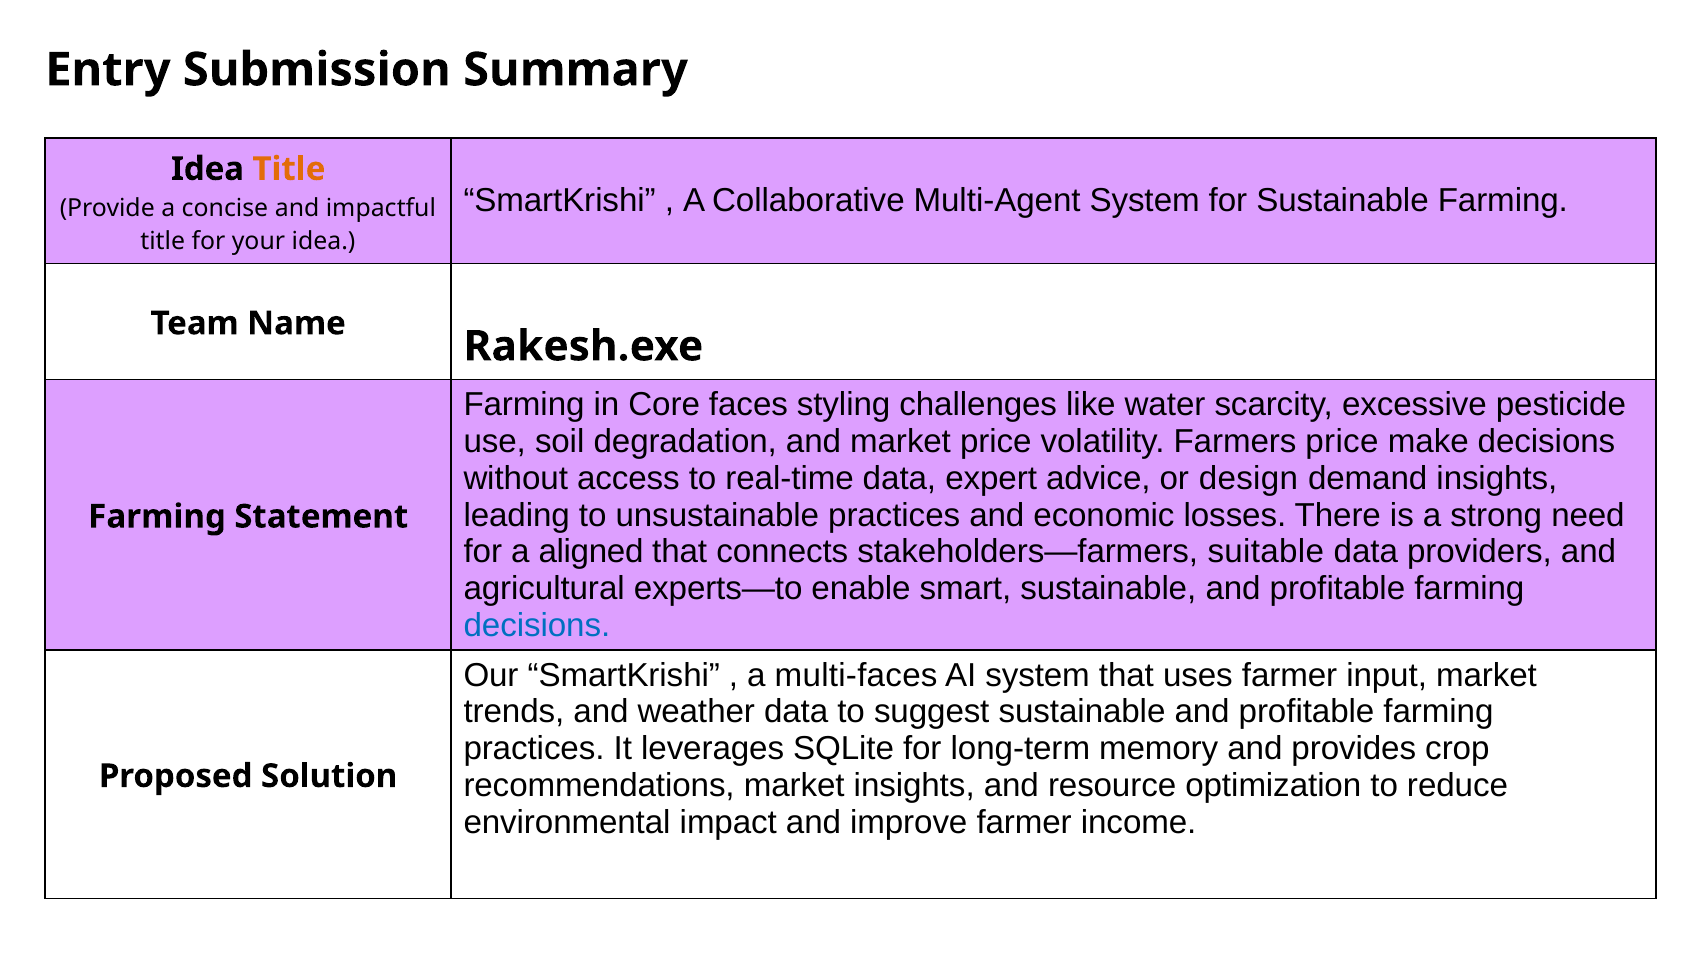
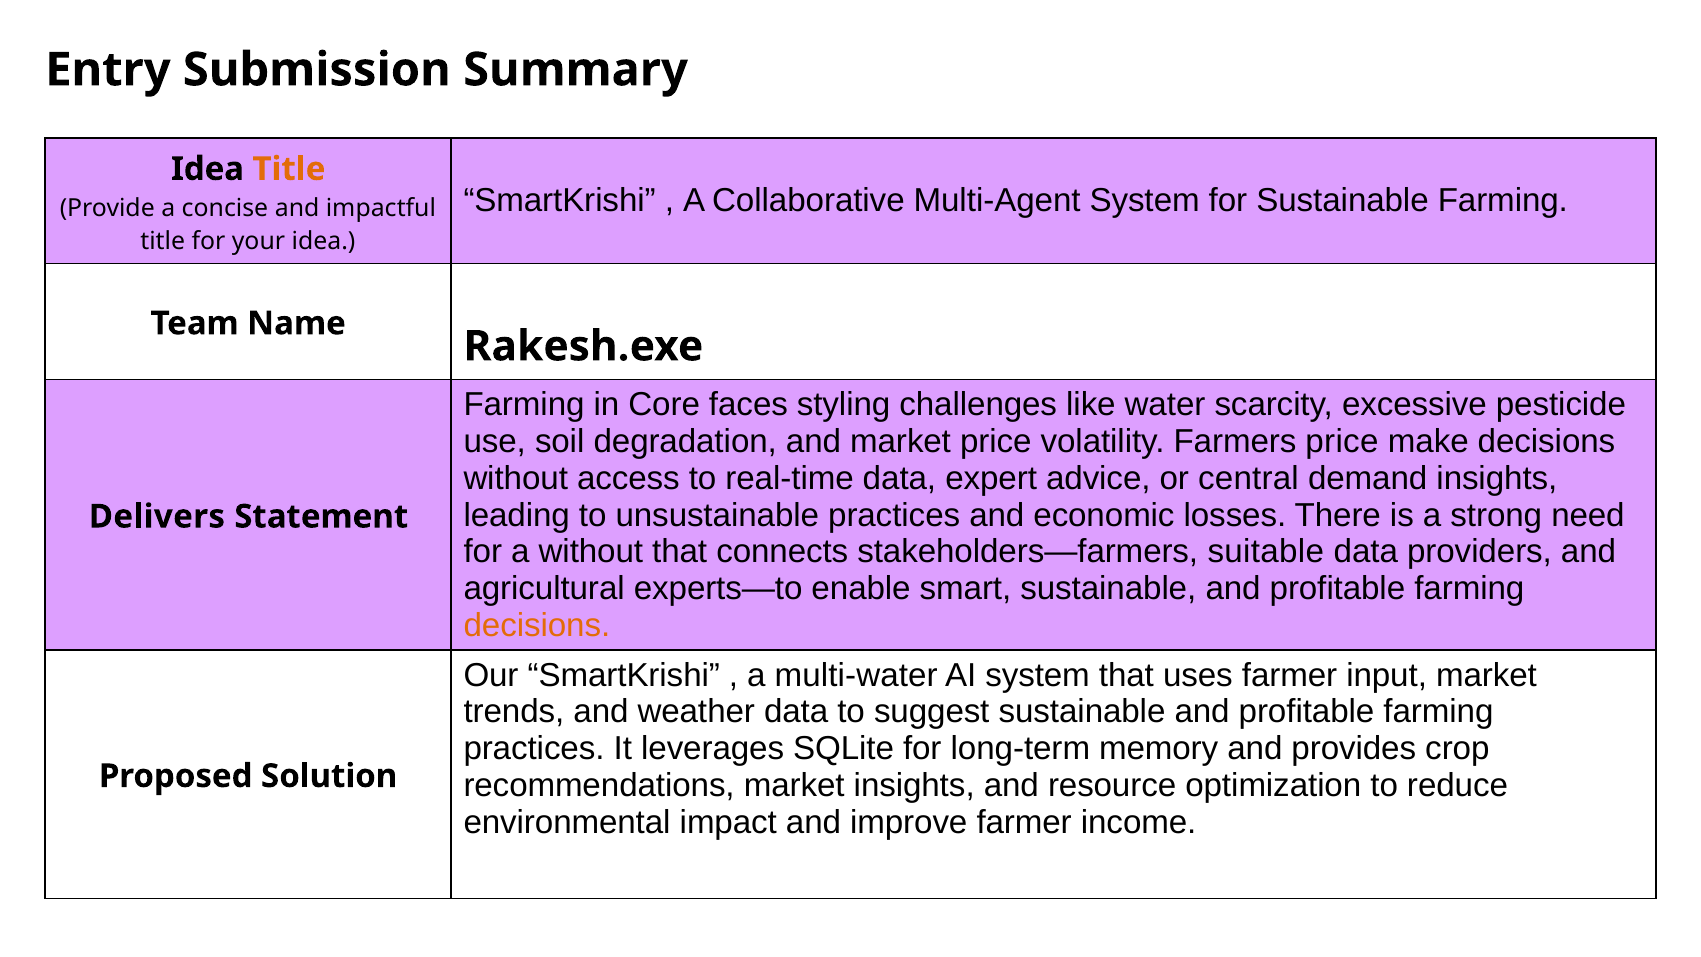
design: design -> central
Farming at (157, 516): Farming -> Delivers
a aligned: aligned -> without
decisions at (537, 625) colour: blue -> orange
multi-faces: multi-faces -> multi-water
